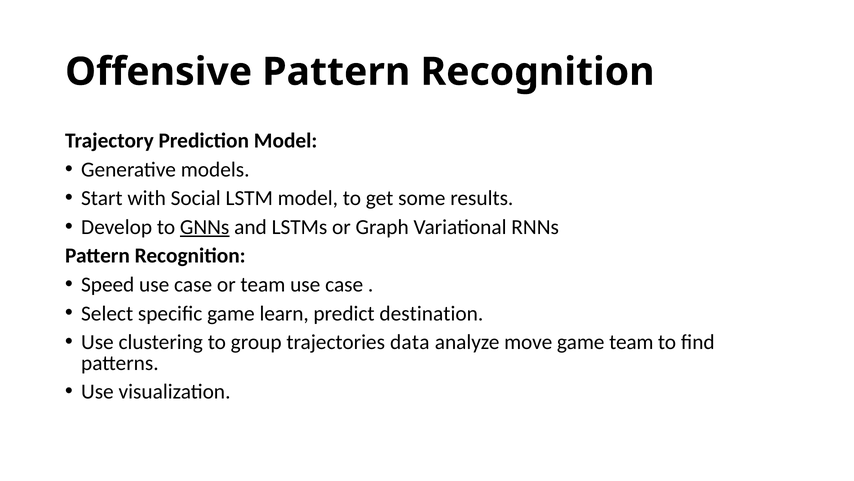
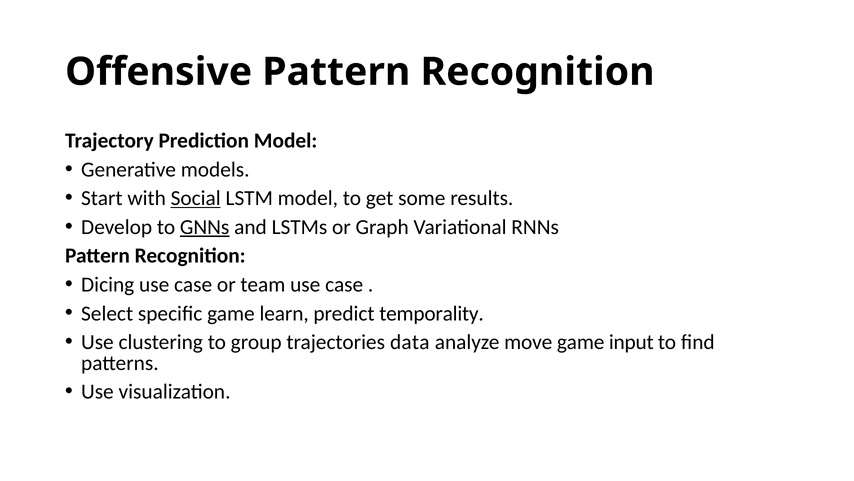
Social underline: none -> present
Speed: Speed -> Dicing
destination: destination -> temporality
game team: team -> input
